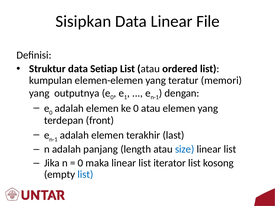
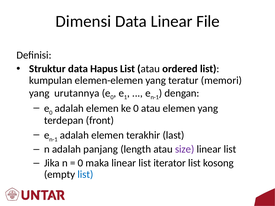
Sisipkan: Sisipkan -> Dimensi
Setiap: Setiap -> Hapus
outputnya: outputnya -> urutannya
size colour: blue -> purple
